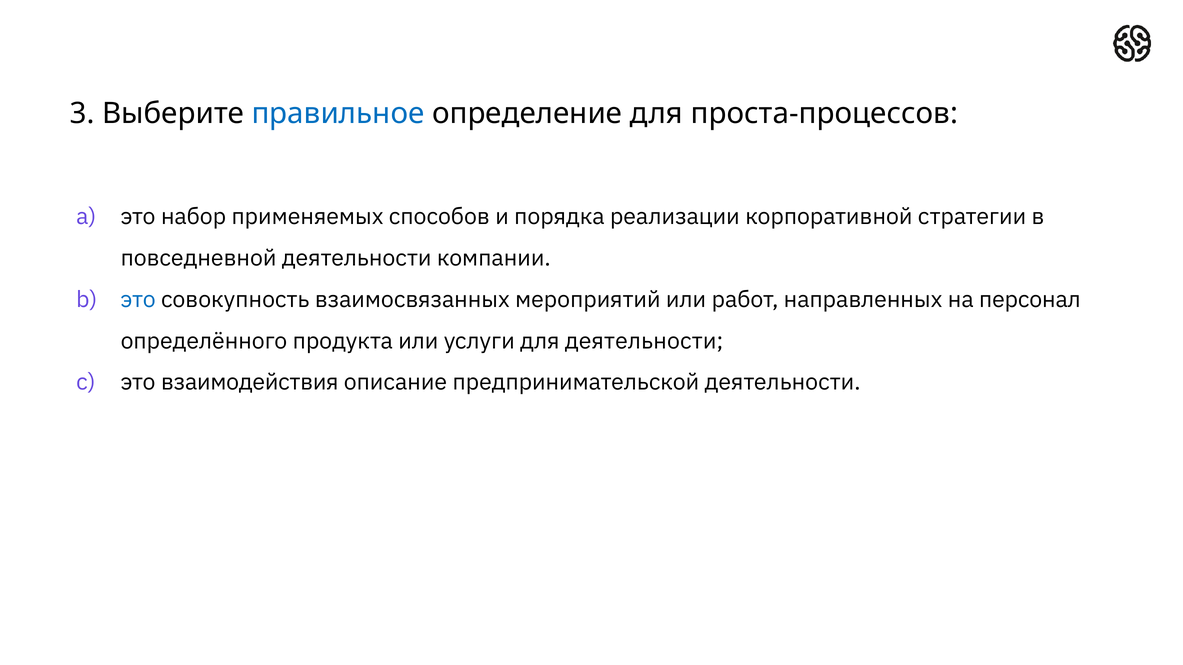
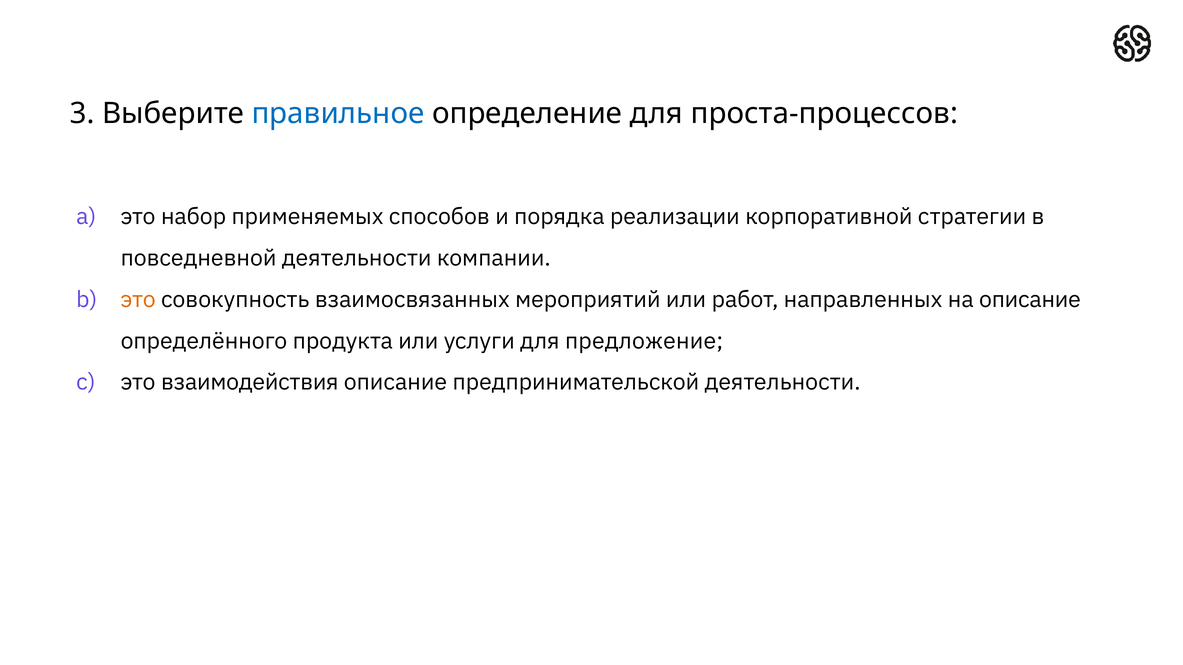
это at (138, 300) colour: blue -> orange
на персонал: персонал -> описание
для деятельности: деятельности -> предложение
